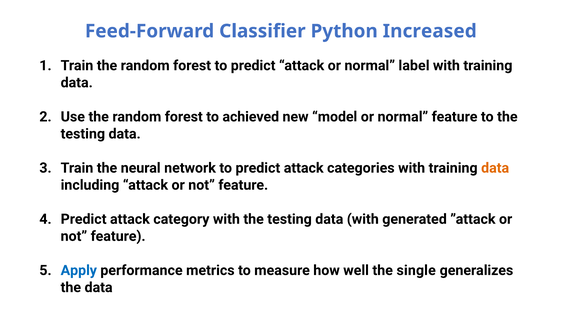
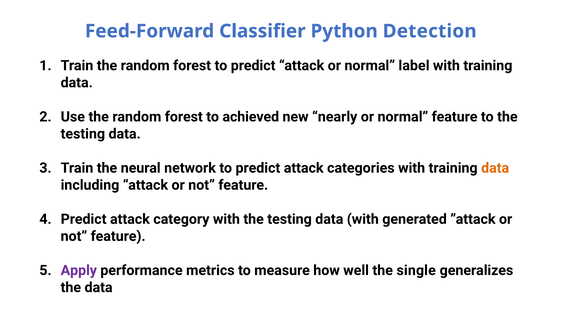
Increased: Increased -> Detection
model: model -> nearly
Apply colour: blue -> purple
